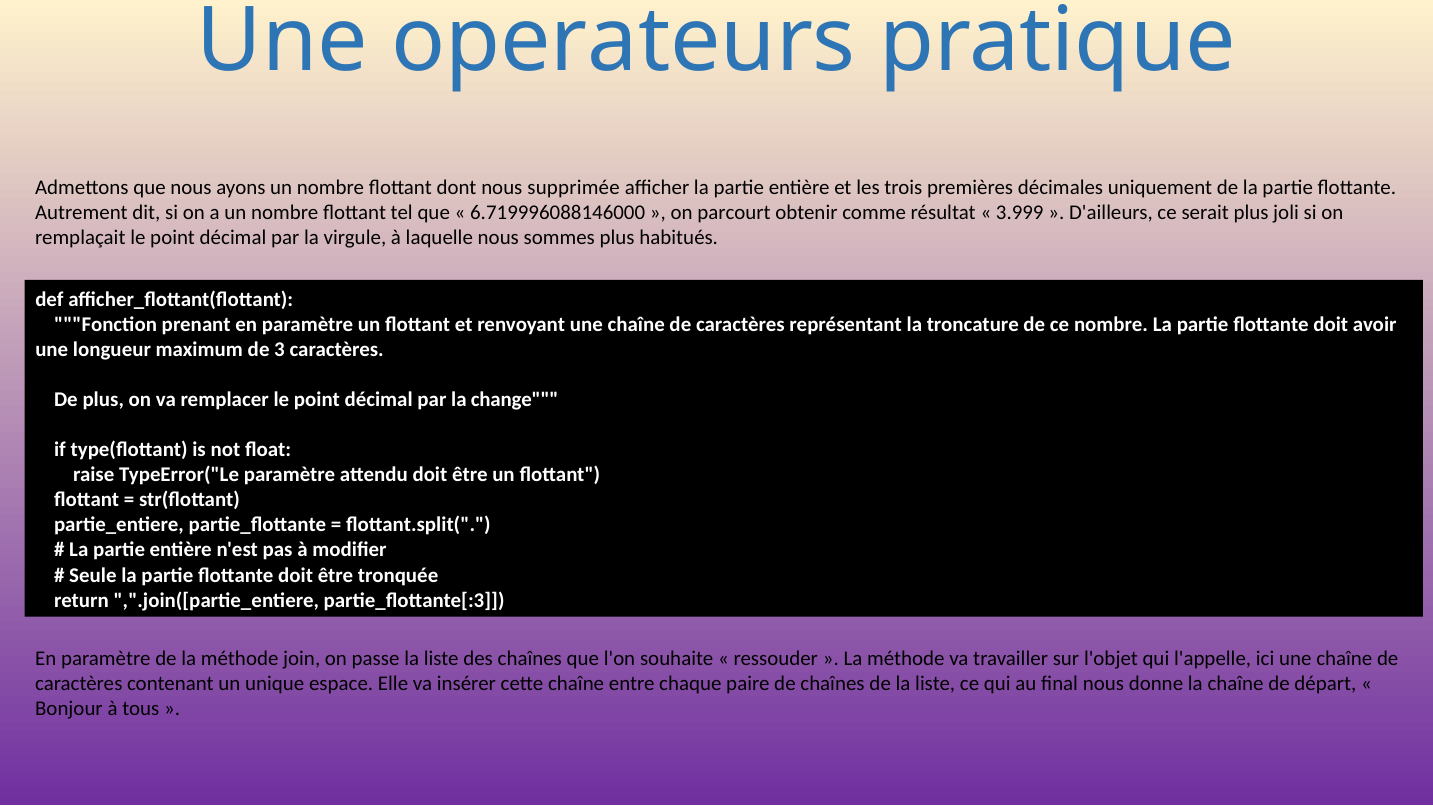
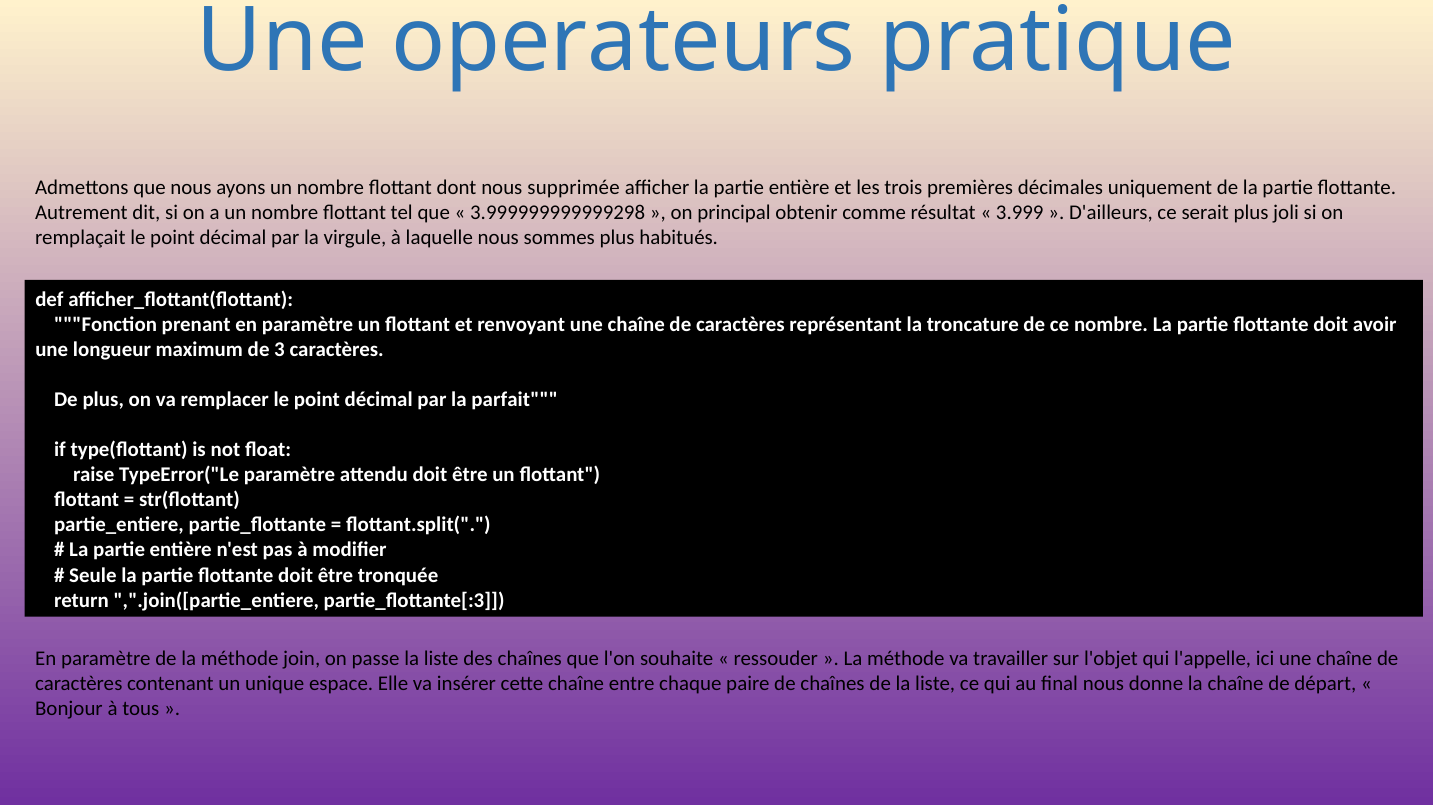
6.719996088146000: 6.719996088146000 -> 3.999999999999298
parcourt: parcourt -> principal
change: change -> parfait
